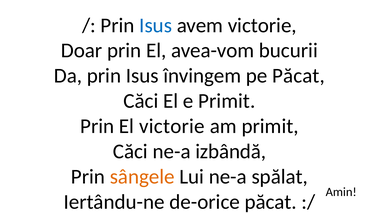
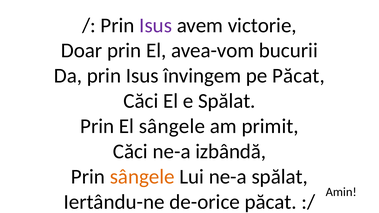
Isus at (156, 25) colour: blue -> purple
e Primit: Primit -> Spălat
El victorie: victorie -> sângele
